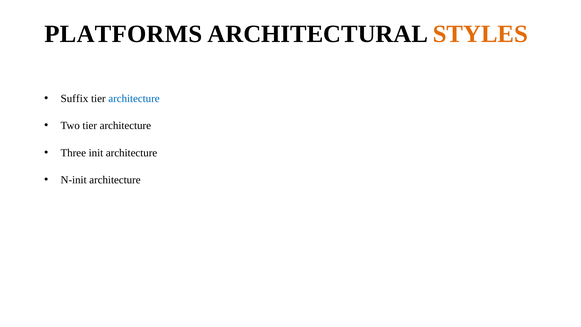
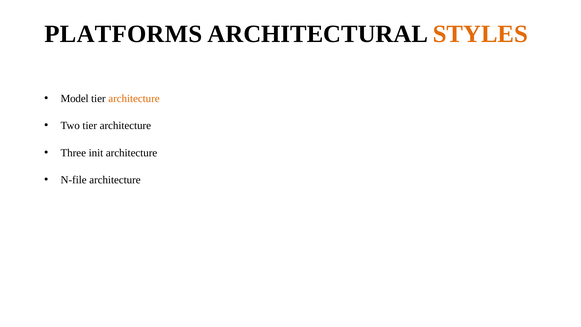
Suffix: Suffix -> Model
architecture at (134, 98) colour: blue -> orange
N-init: N-init -> N-file
